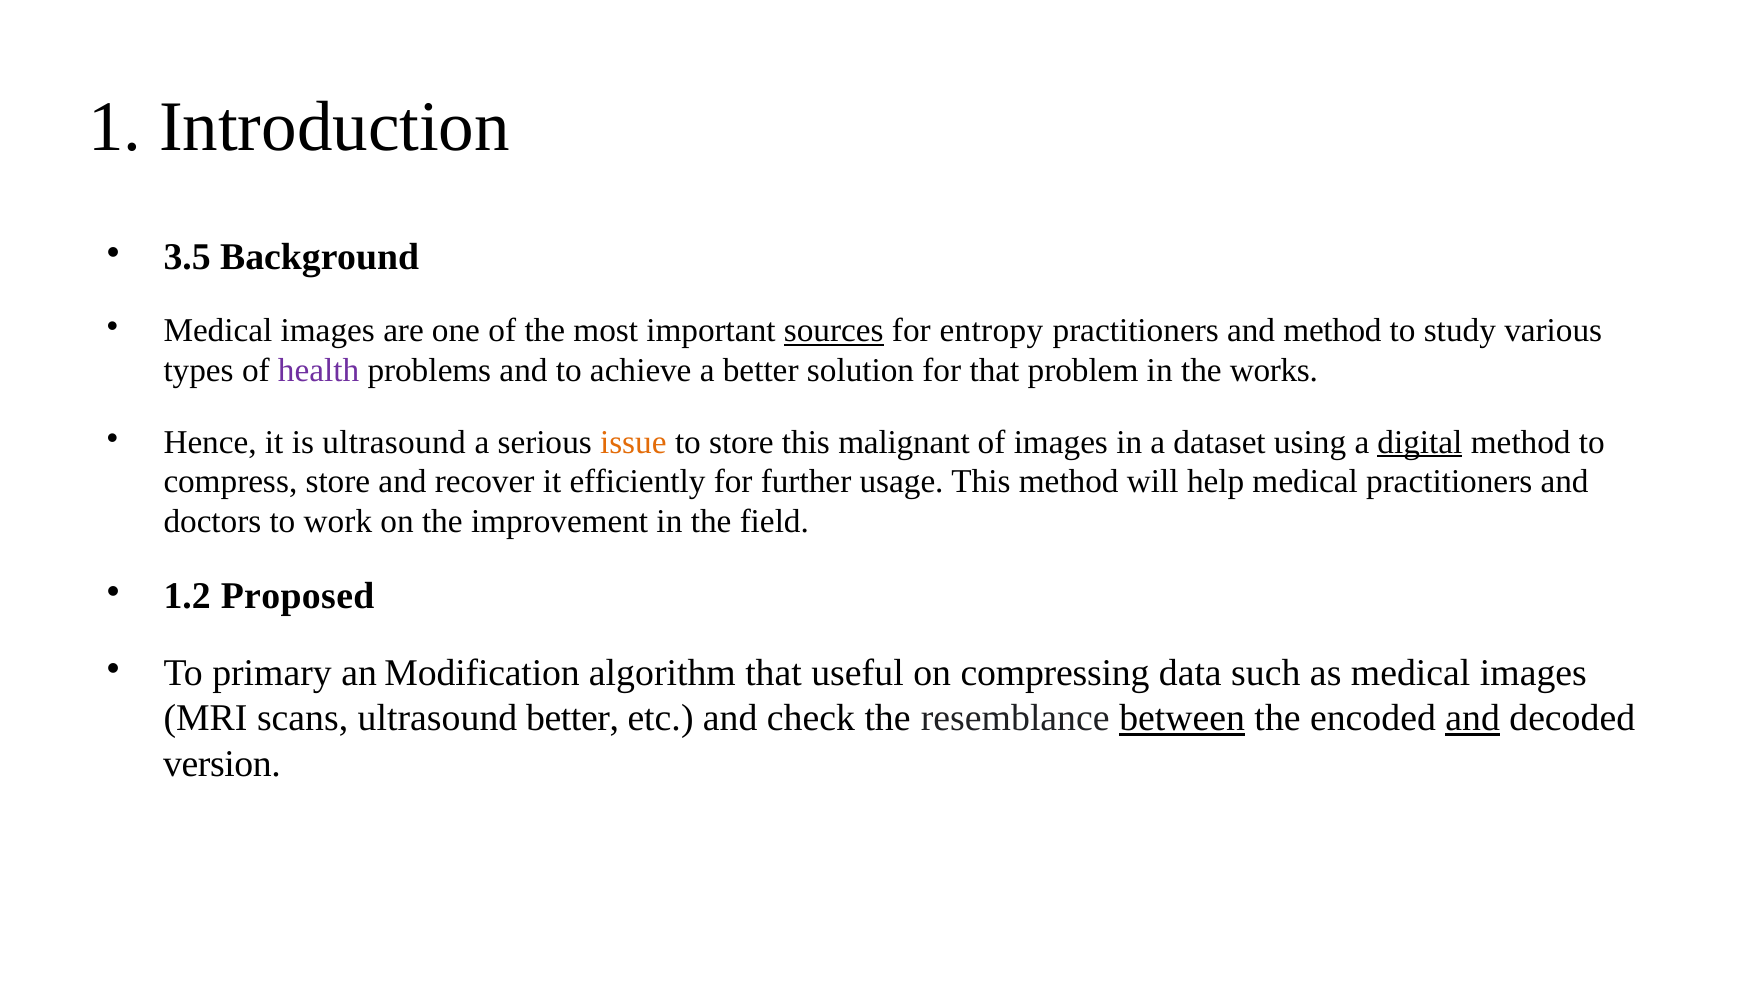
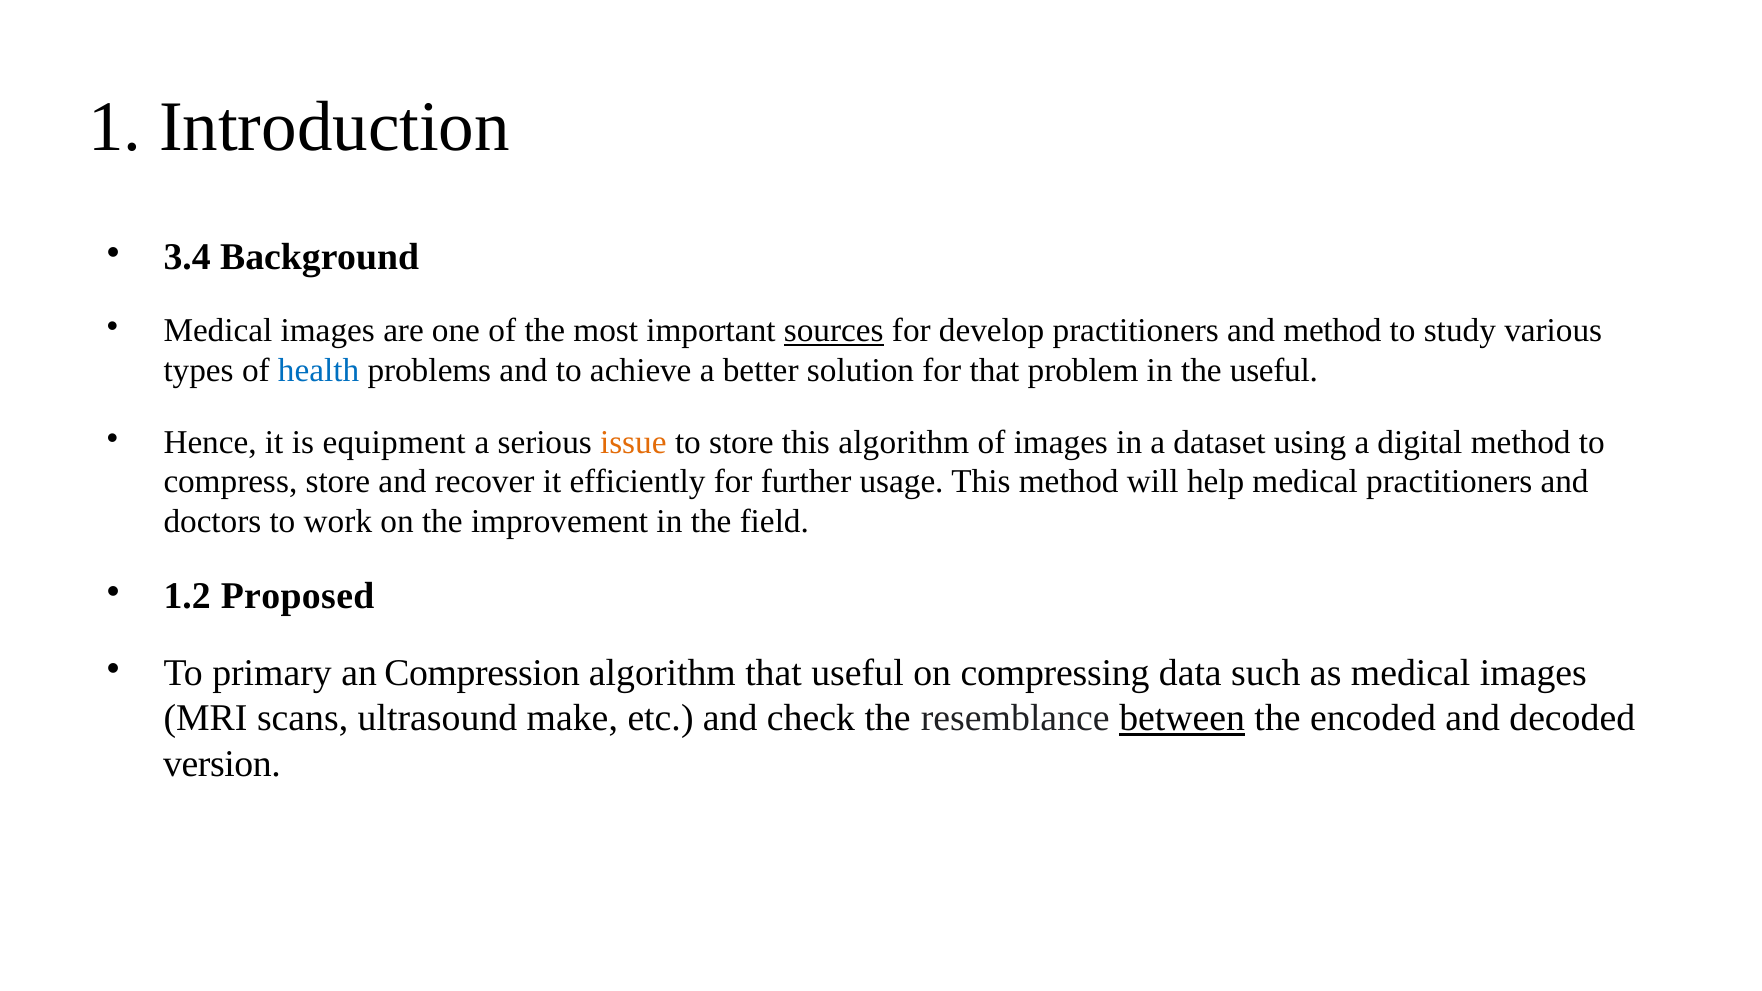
3.5: 3.5 -> 3.4
entropy: entropy -> develop
health colour: purple -> blue
the works: works -> useful
is ultrasound: ultrasound -> equipment
this malignant: malignant -> algorithm
digital underline: present -> none
Modification: Modification -> Compression
ultrasound better: better -> make
and at (1473, 718) underline: present -> none
